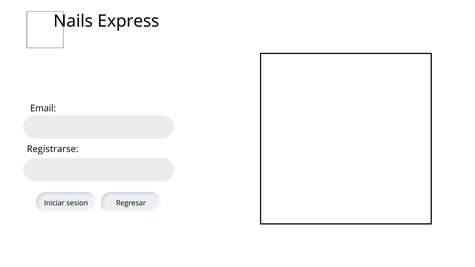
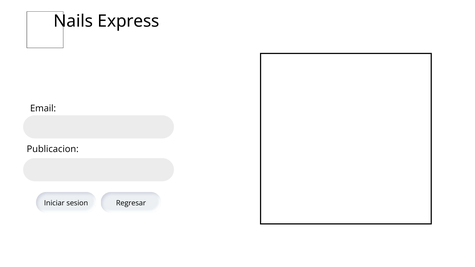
Registrarse: Registrarse -> Publicacion
